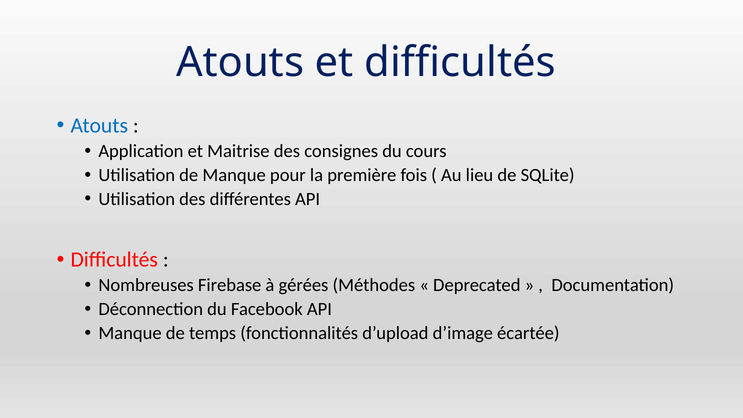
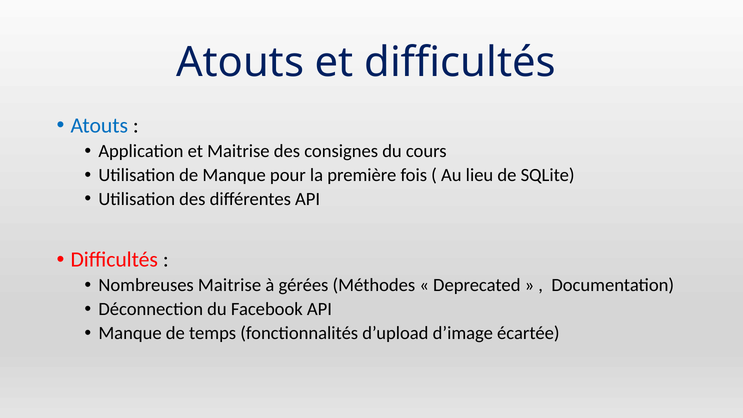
Nombreuses Firebase: Firebase -> Maitrise
